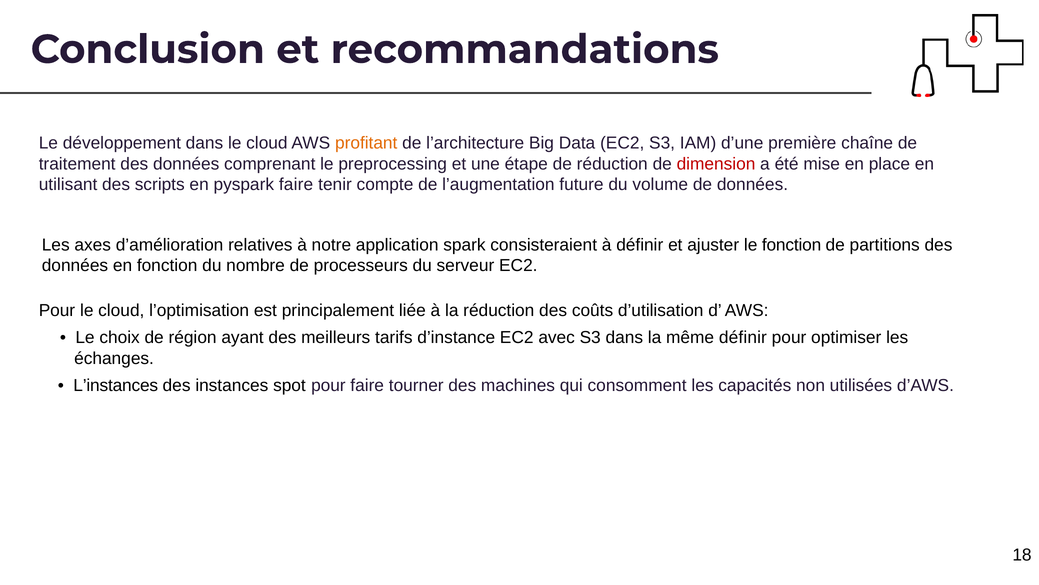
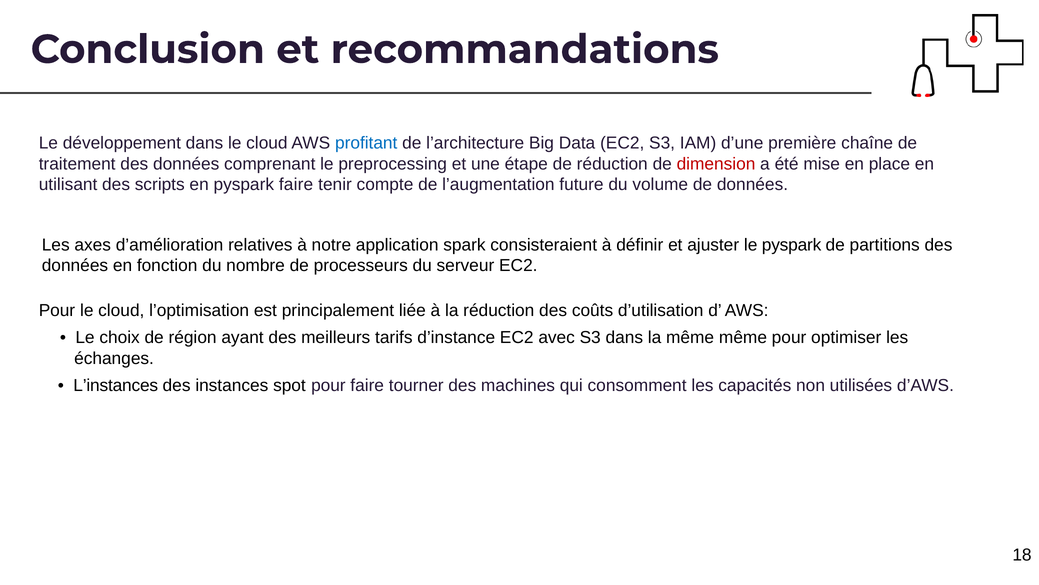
profitant colour: orange -> blue
le fonction: fonction -> pyspark
même définir: définir -> même
